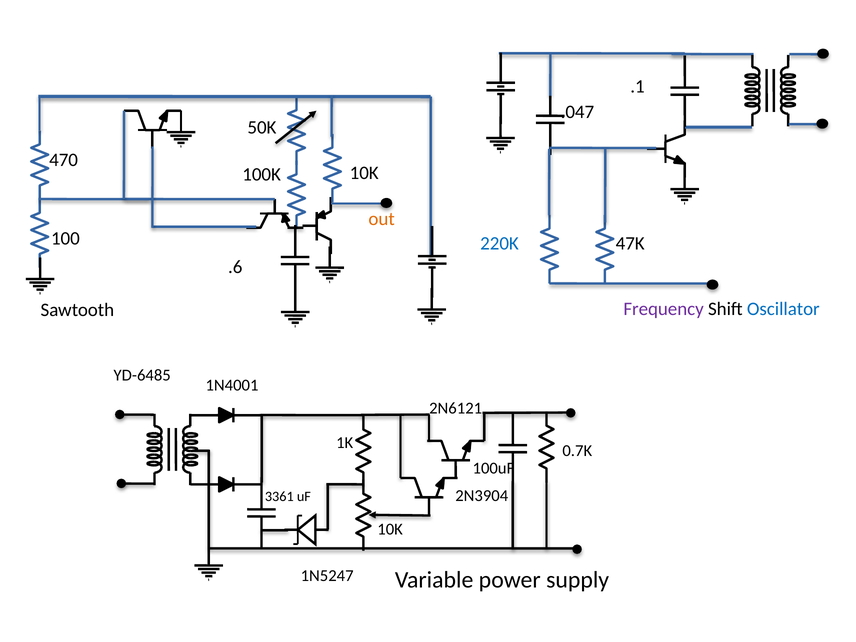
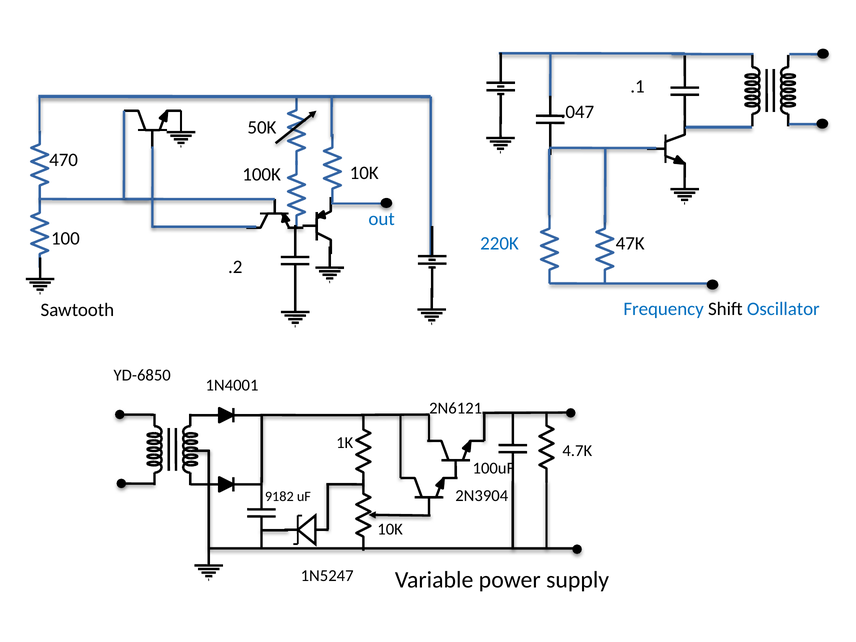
out colour: orange -> blue
.6: .6 -> .2
Frequency colour: purple -> blue
YD-6485: YD-6485 -> YD-6850
0.7K: 0.7K -> 4.7K
3361: 3361 -> 9182
